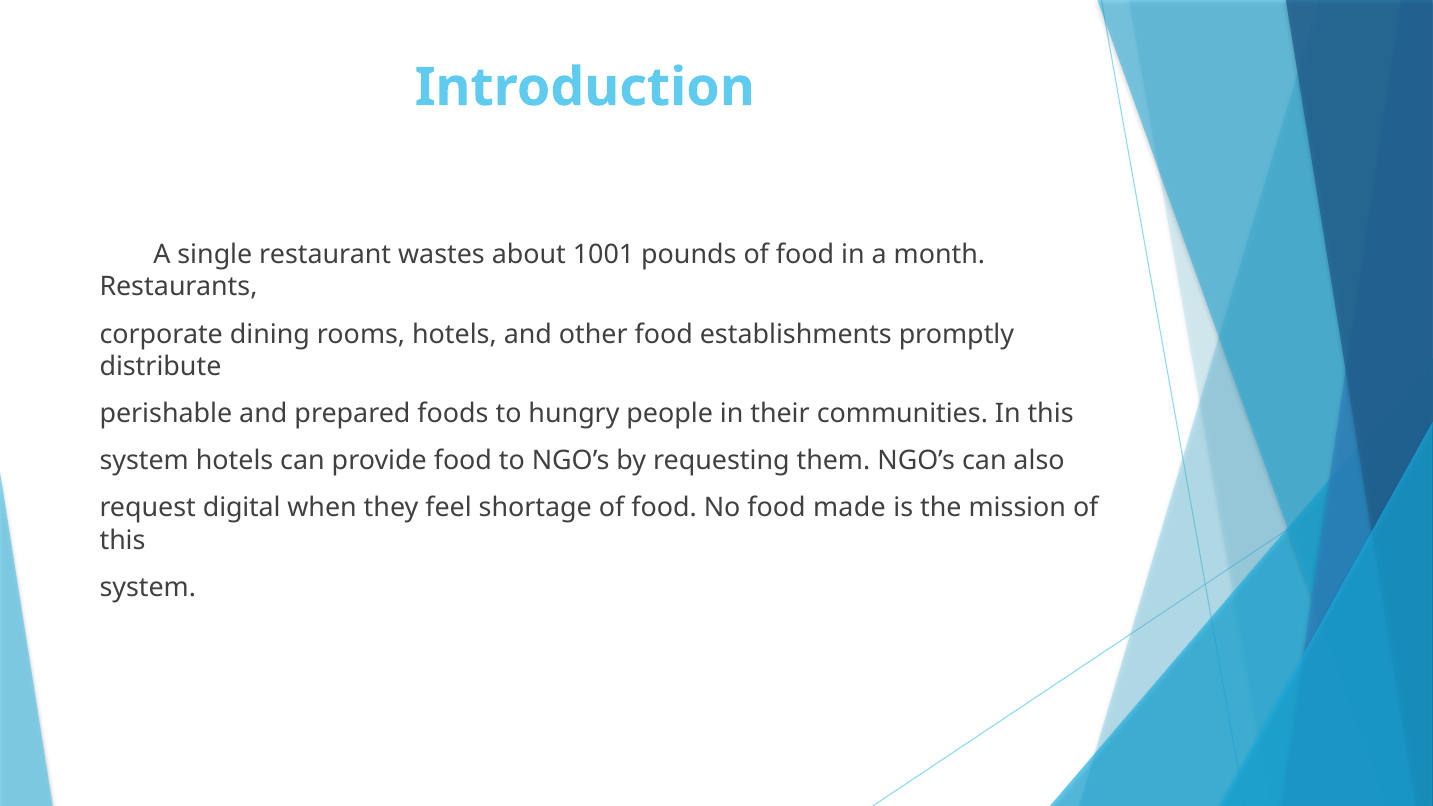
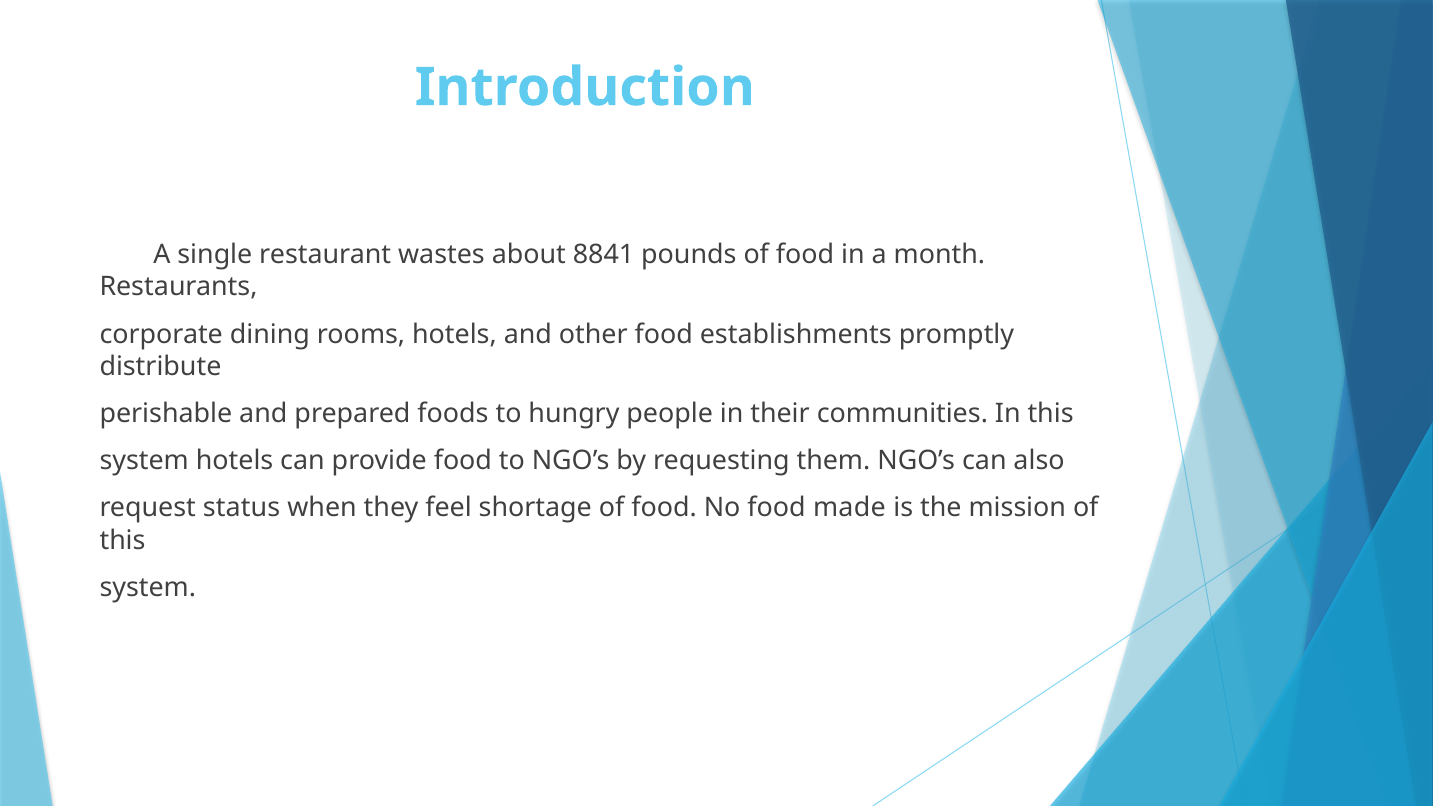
1001: 1001 -> 8841
digital: digital -> status
